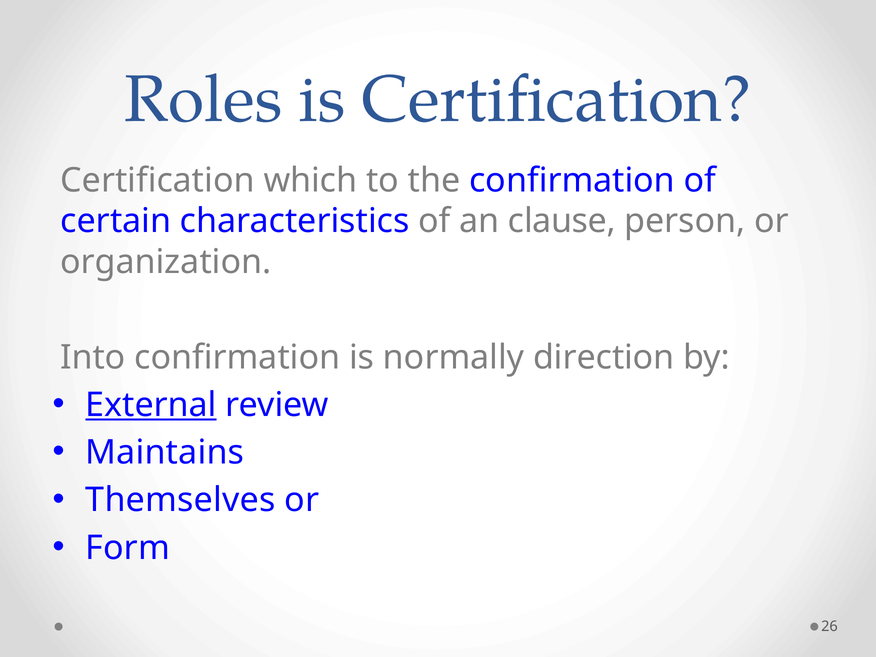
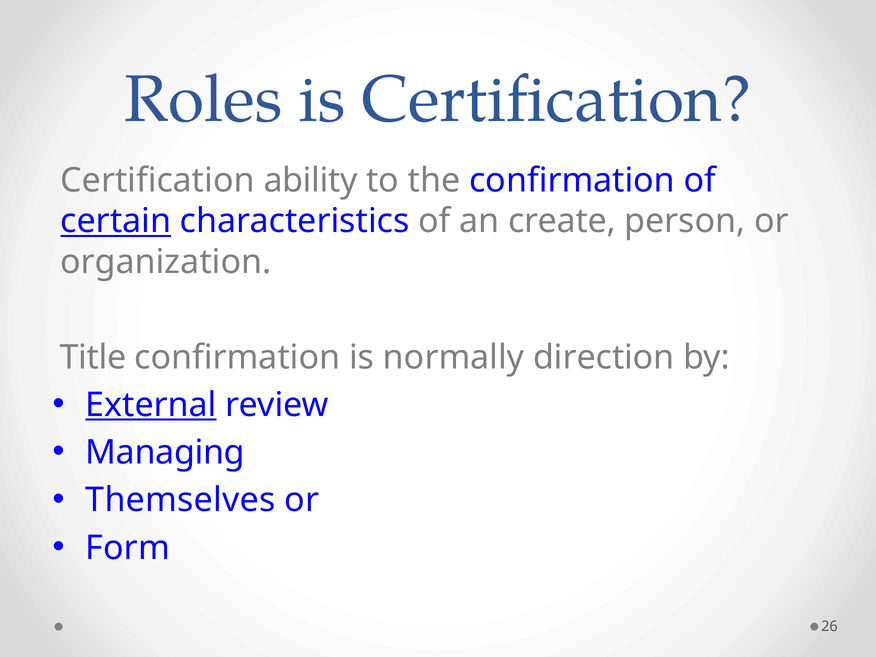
which: which -> ability
certain underline: none -> present
clause: clause -> create
Into: Into -> Title
Maintains: Maintains -> Managing
